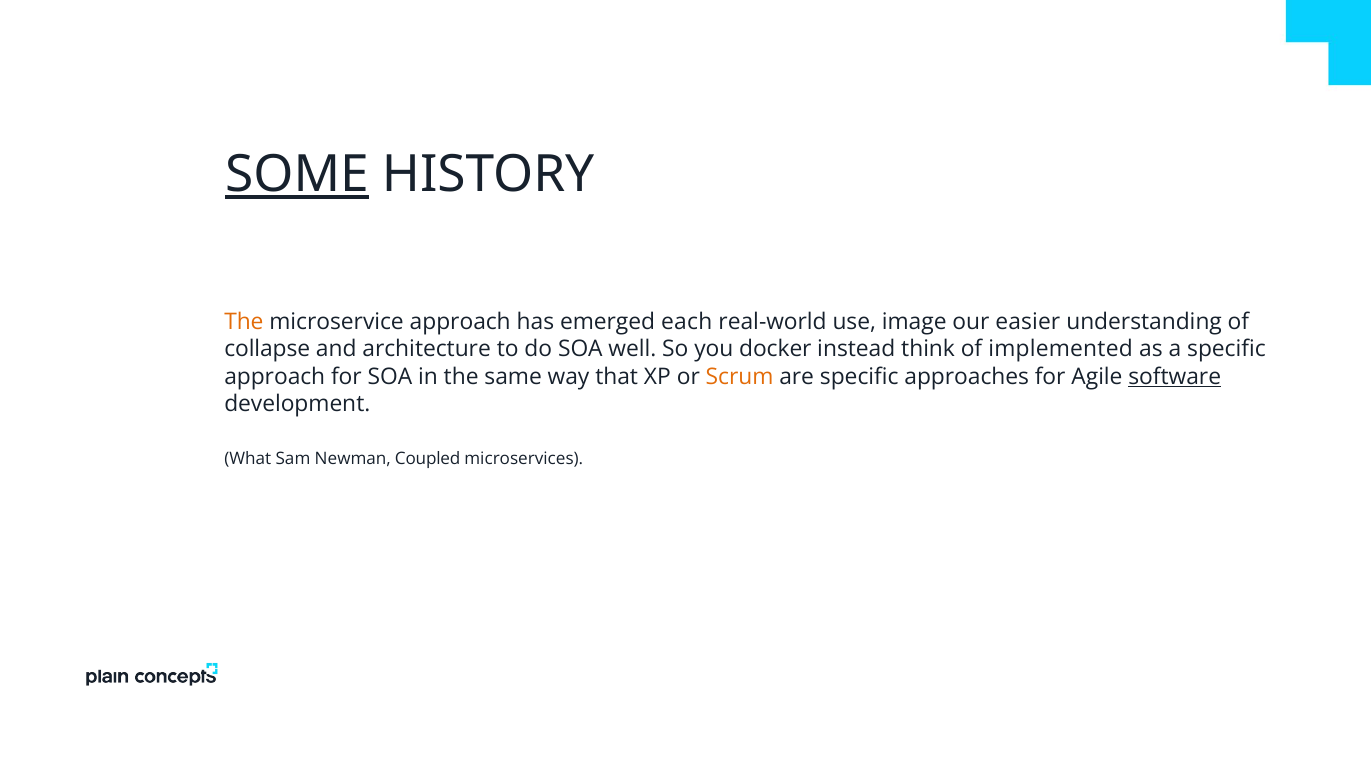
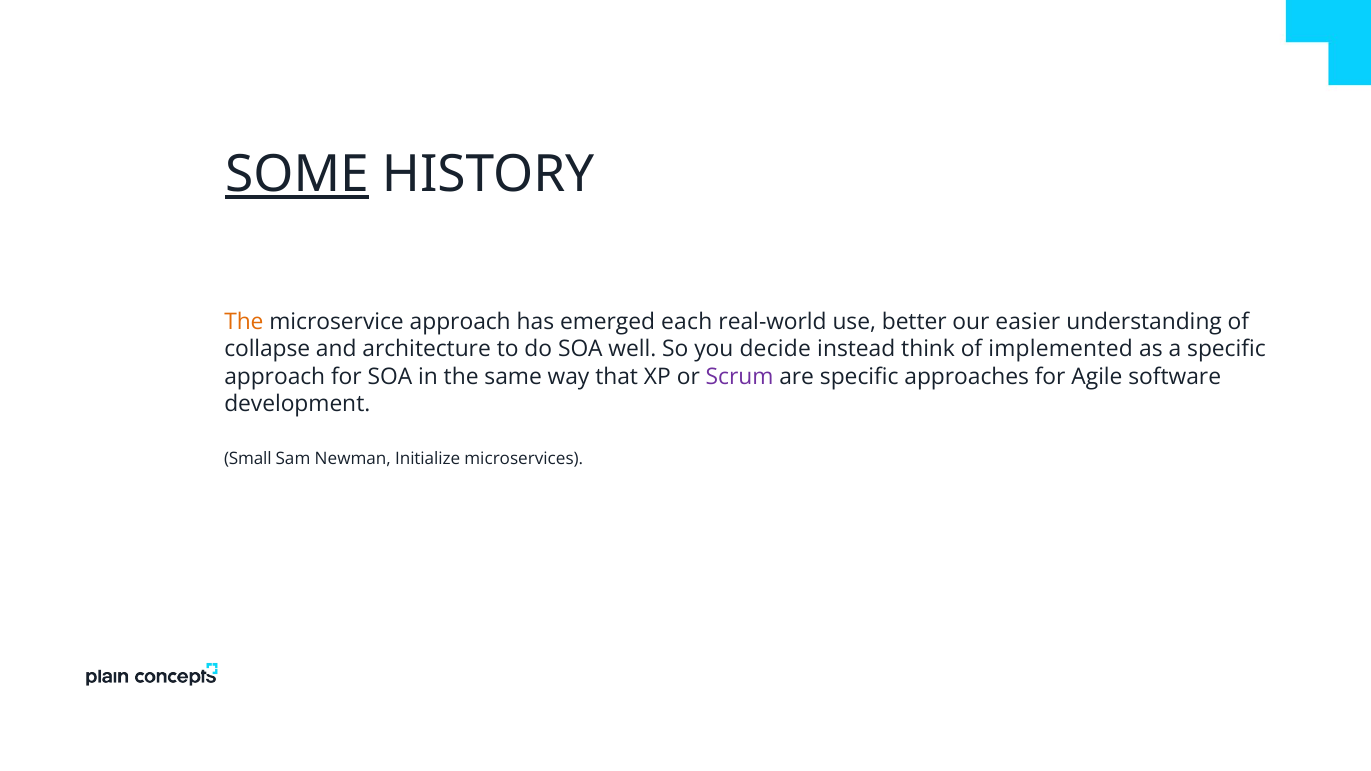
image: image -> better
docker: docker -> decide
Scrum colour: orange -> purple
software underline: present -> none
What: What -> Small
Coupled: Coupled -> Initialize
